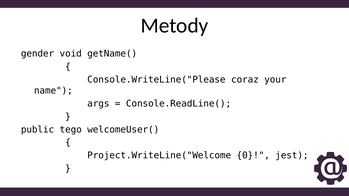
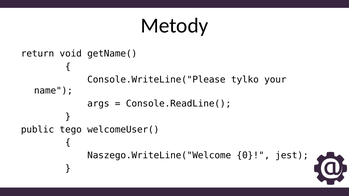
gender: gender -> return
coraz: coraz -> tylko
Project.WriteLine("Welcome: Project.WriteLine("Welcome -> Naszego.WriteLine("Welcome
